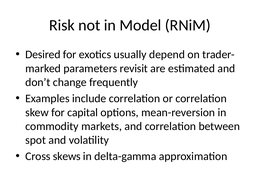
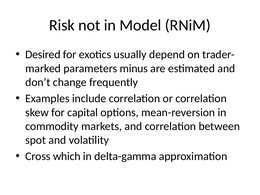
revisit: revisit -> minus
skews: skews -> which
